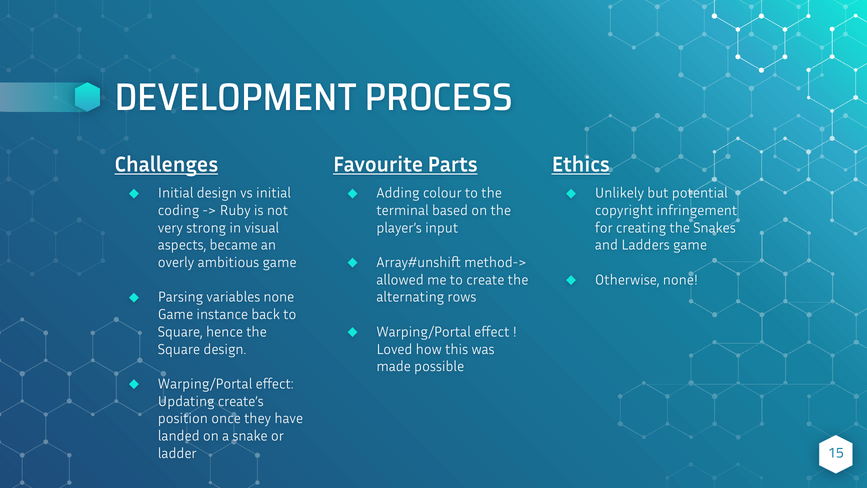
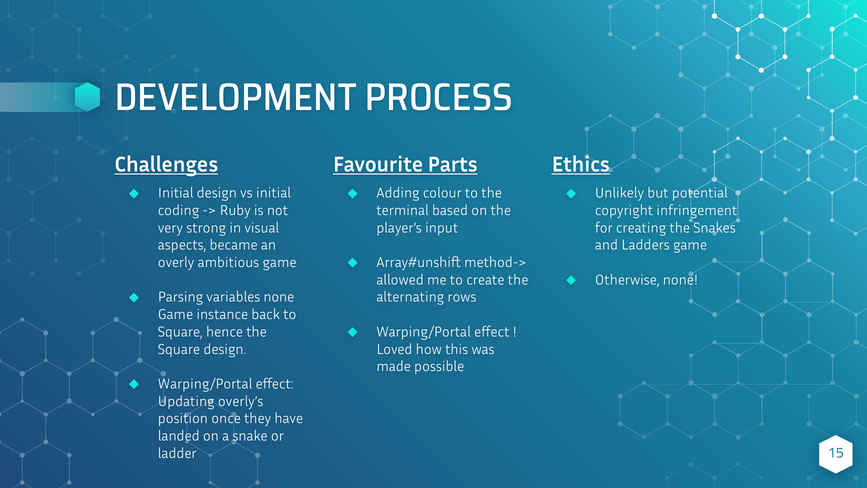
create’s: create’s -> overly’s
